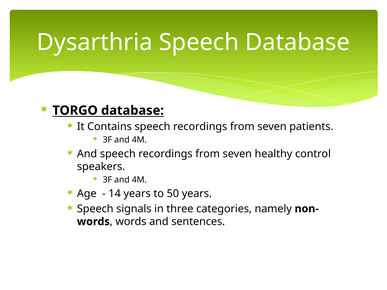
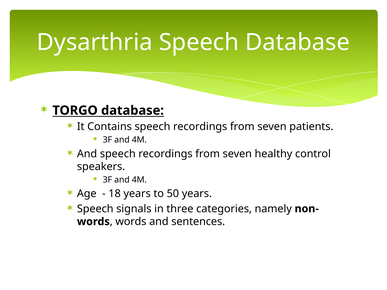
14: 14 -> 18
